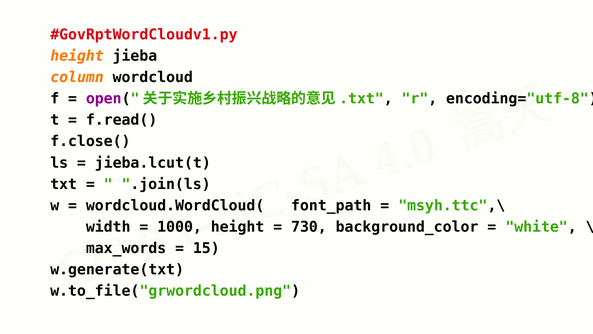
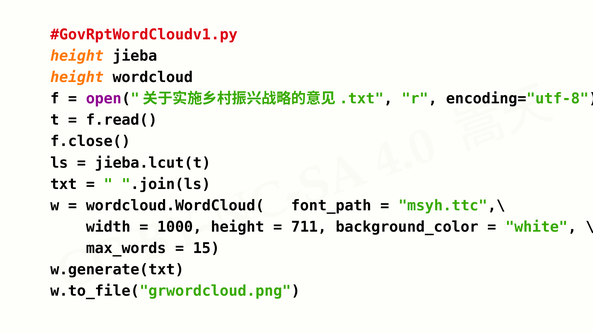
column at (77, 77): column -> height
730: 730 -> 711
